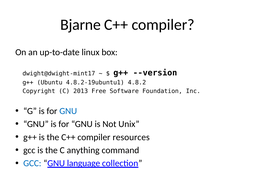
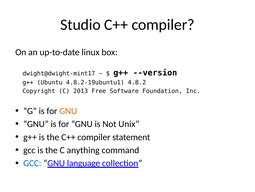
Bjarne: Bjarne -> Studio
GNU at (68, 111) colour: blue -> orange
resources: resources -> statement
